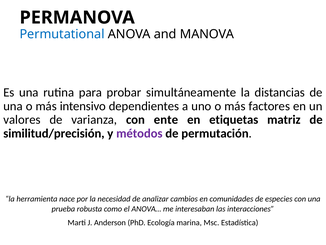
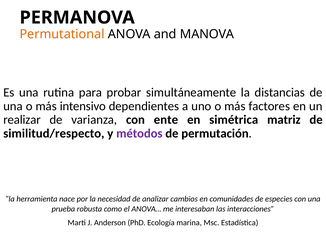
Permutational colour: blue -> orange
valores: valores -> realizar
etiquetas: etiquetas -> simétrica
similitud/precisión: similitud/precisión -> similitud/respecto
